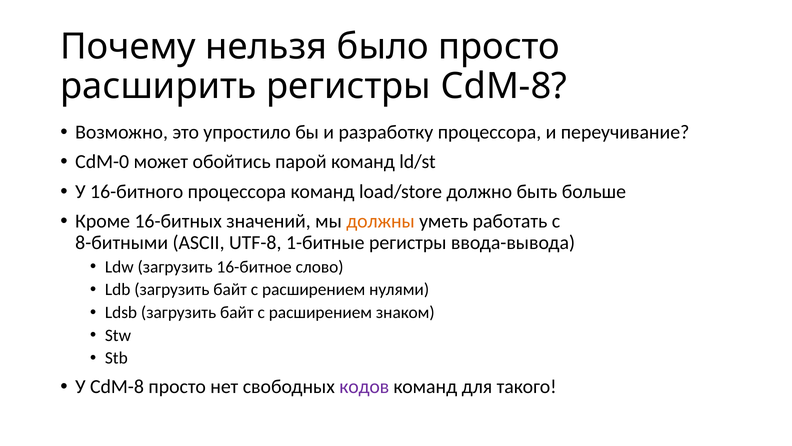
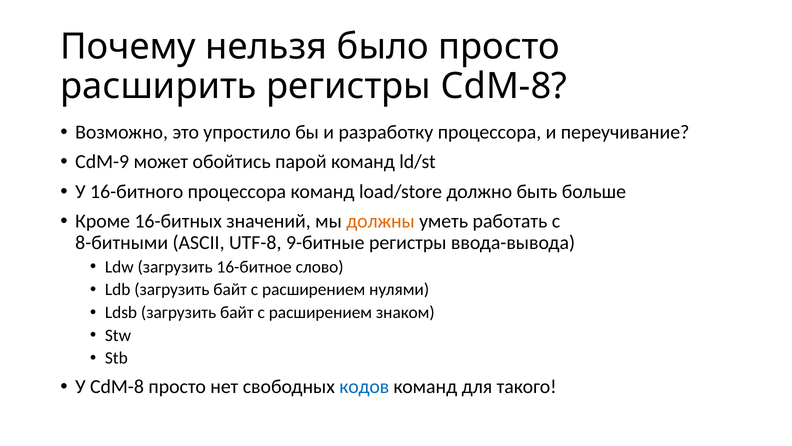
CdM-0: CdM-0 -> CdM-9
1-битные: 1-битные -> 9-битные
кодов colour: purple -> blue
